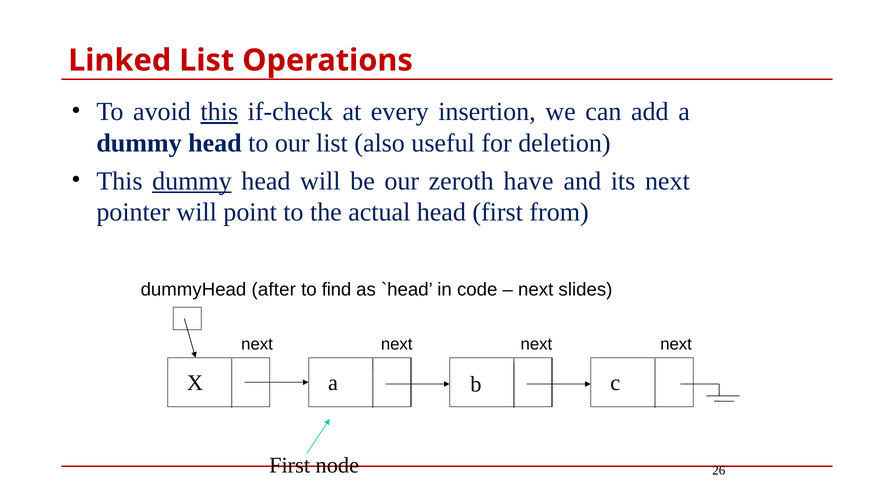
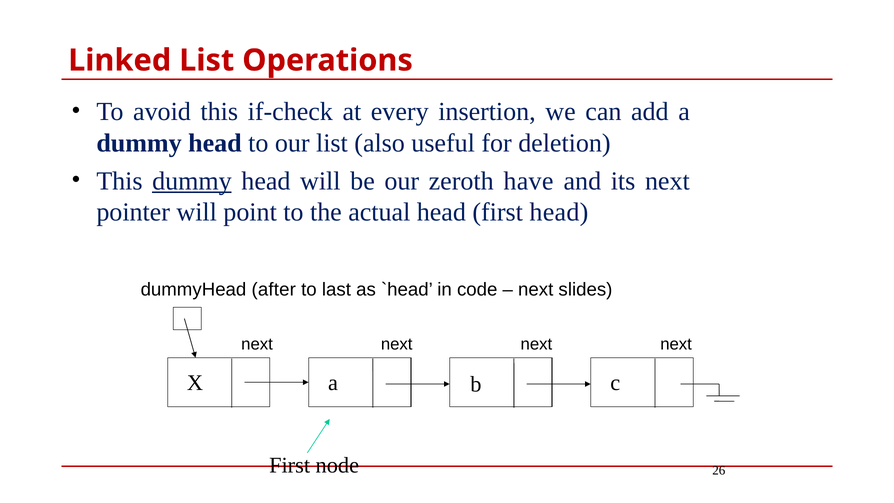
this at (219, 112) underline: present -> none
first from: from -> head
find: find -> last
